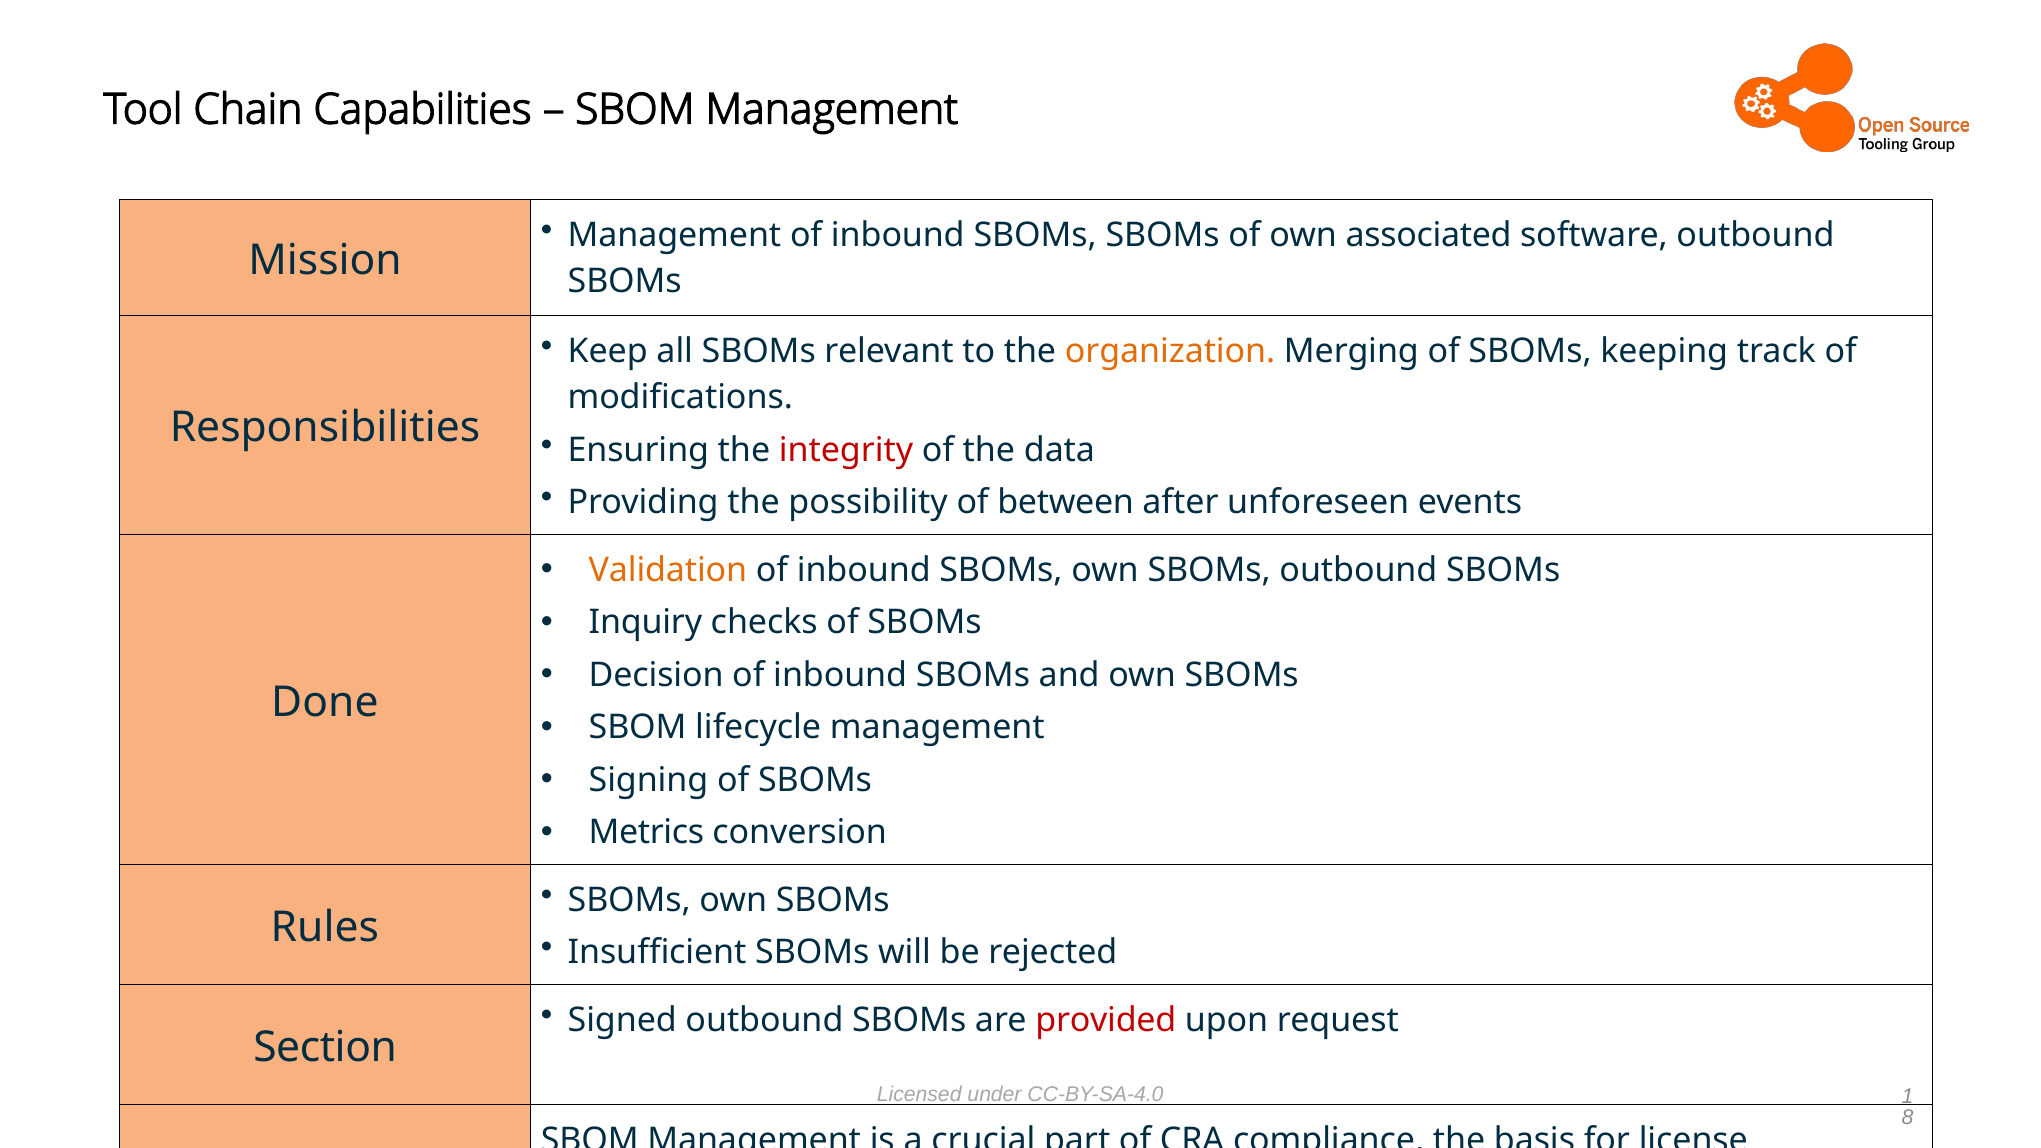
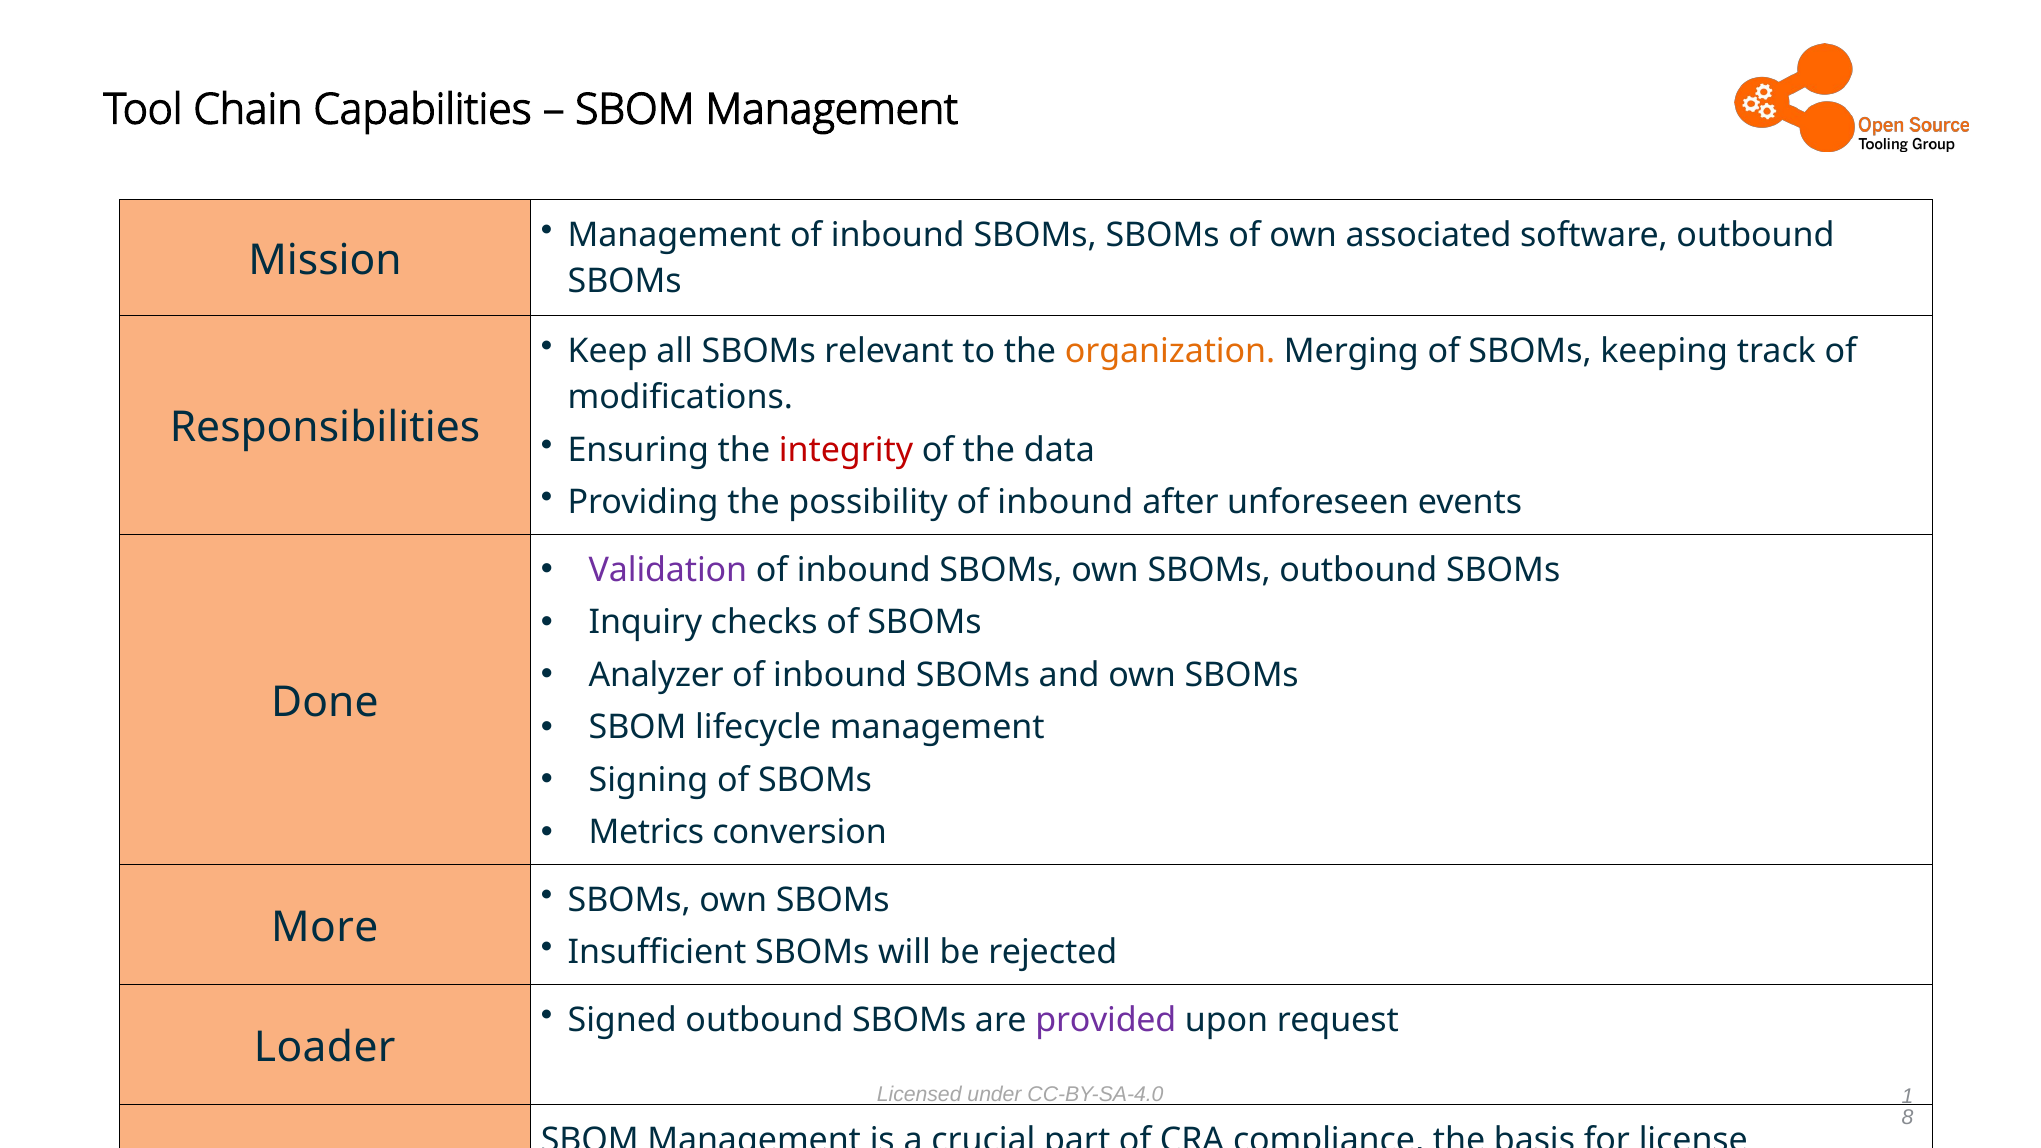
possibility of between: between -> inbound
Validation colour: orange -> purple
Decision: Decision -> Analyzer
Rules: Rules -> More
provided colour: red -> purple
Section: Section -> Loader
